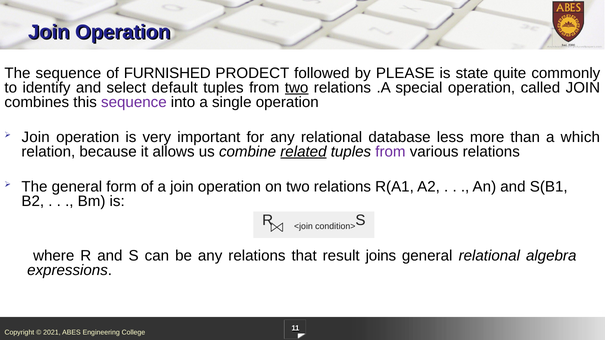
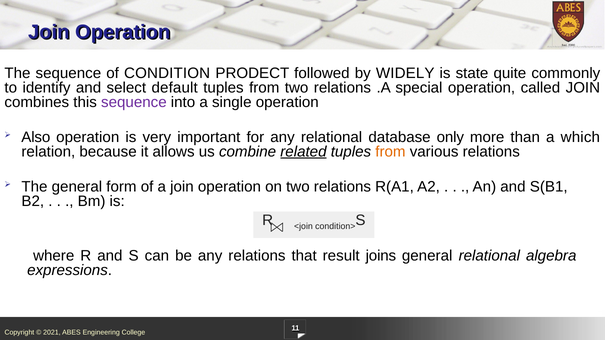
FURNISHED: FURNISHED -> CONDITION
PLEASE: PLEASE -> WIDELY
two at (297, 88) underline: present -> none
Join at (36, 137): Join -> Also
less: less -> only
from at (390, 152) colour: purple -> orange
